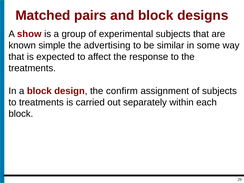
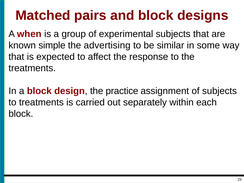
show: show -> when
confirm: confirm -> practice
